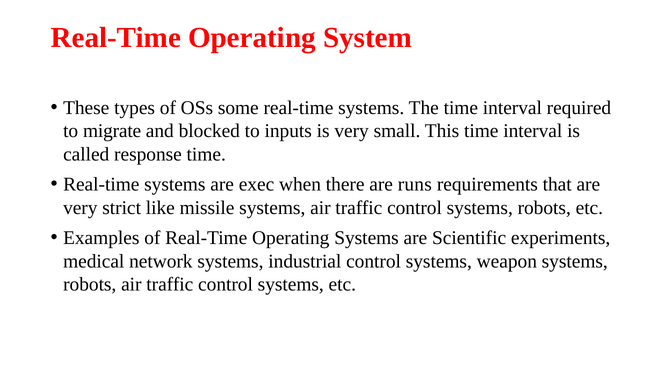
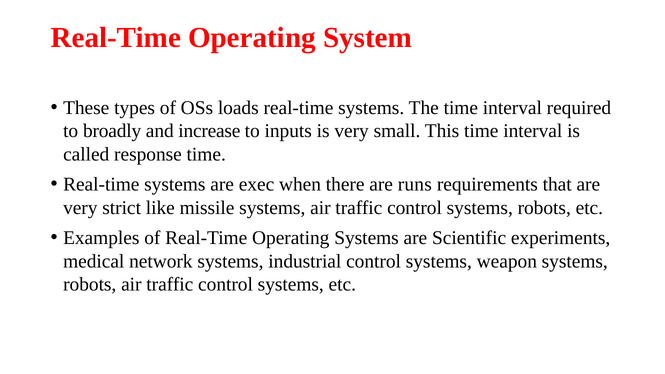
some: some -> loads
migrate: migrate -> broadly
blocked: blocked -> increase
